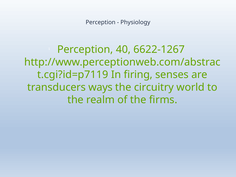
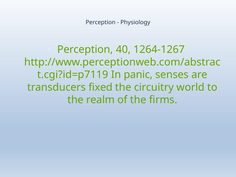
6622-1267: 6622-1267 -> 1264-1267
firing: firing -> panic
ways: ways -> fixed
